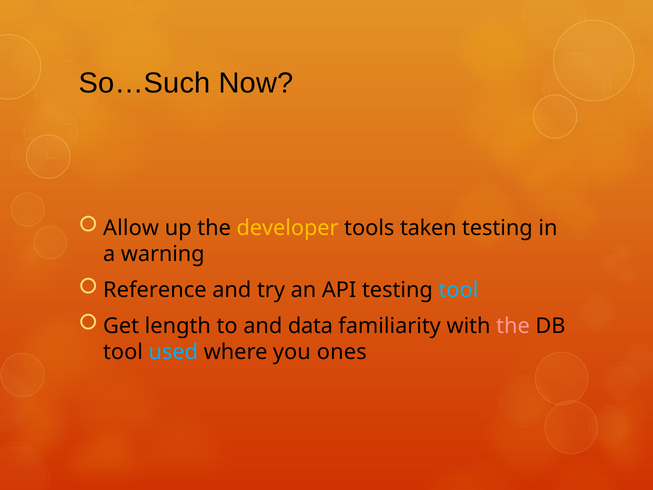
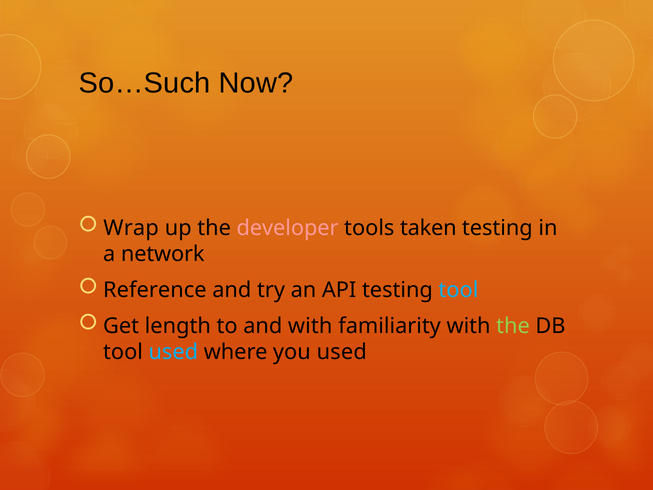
Allow: Allow -> Wrap
developer colour: yellow -> pink
warning: warning -> network
and data: data -> with
the at (513, 326) colour: pink -> light green
you ones: ones -> used
